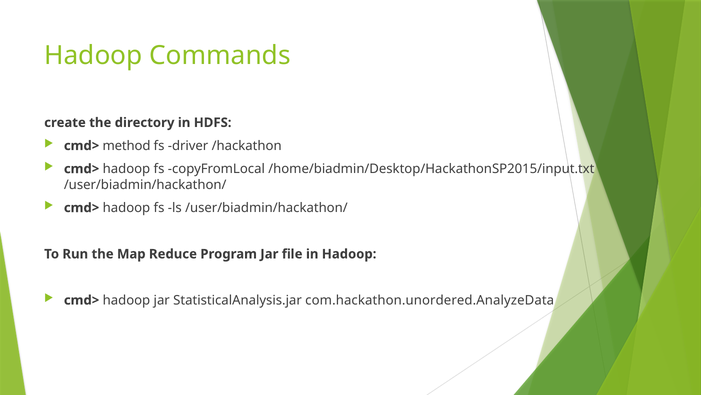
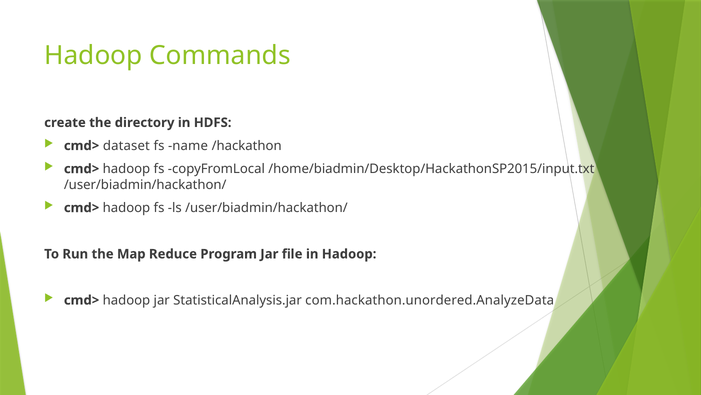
method: method -> dataset
driver: driver -> name
